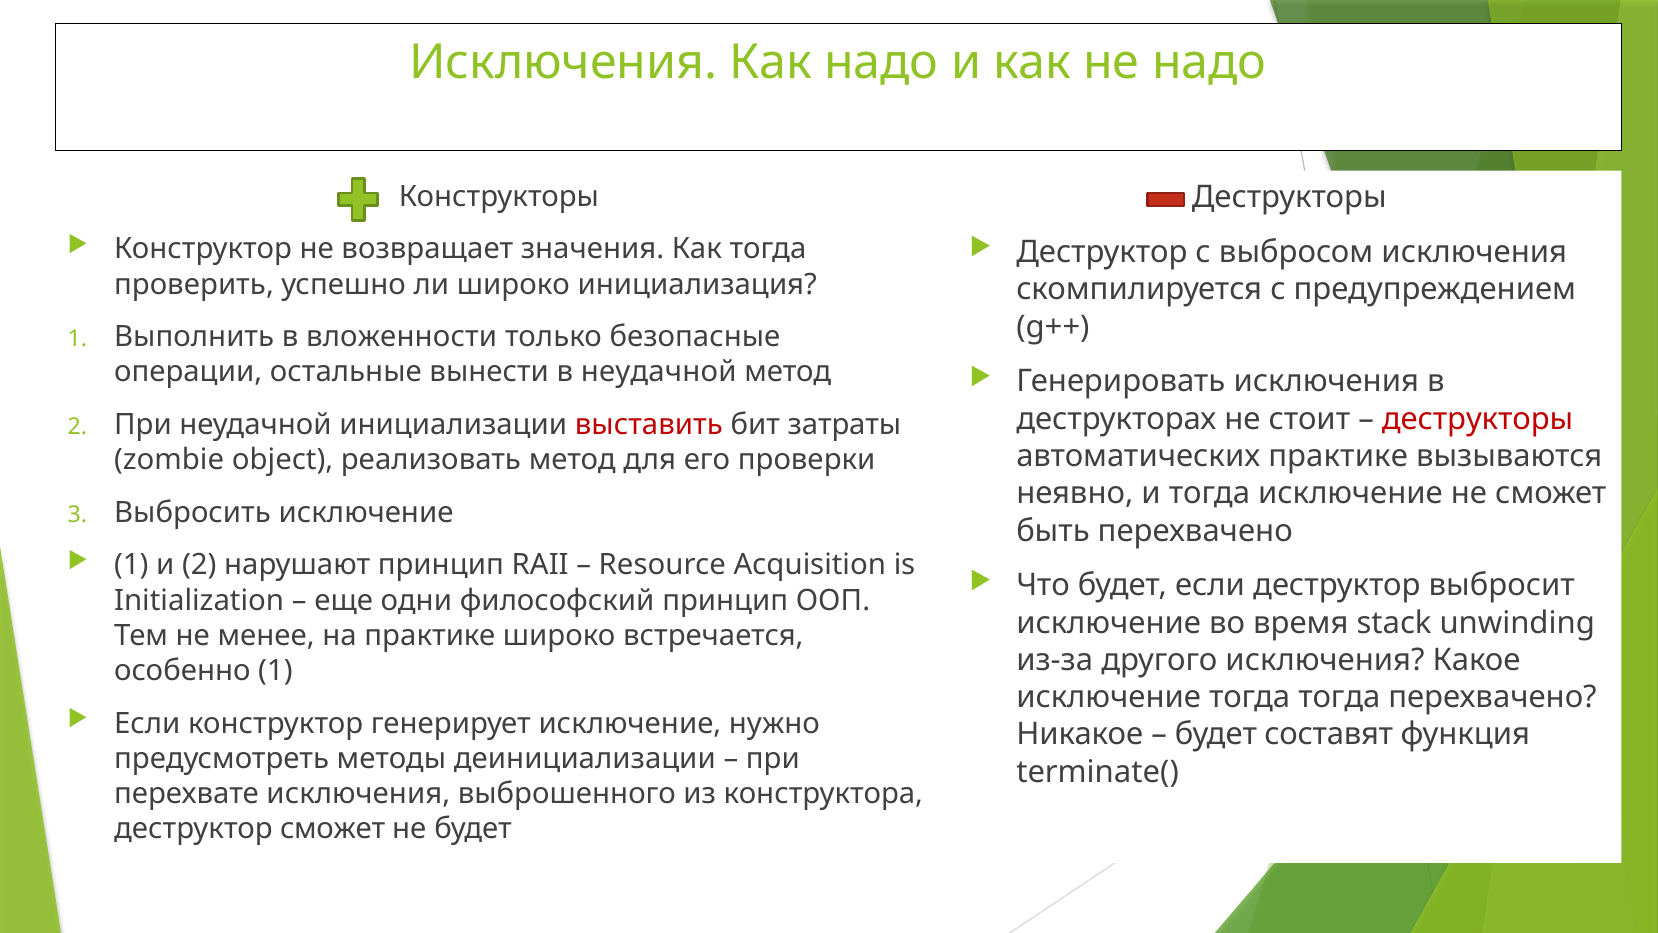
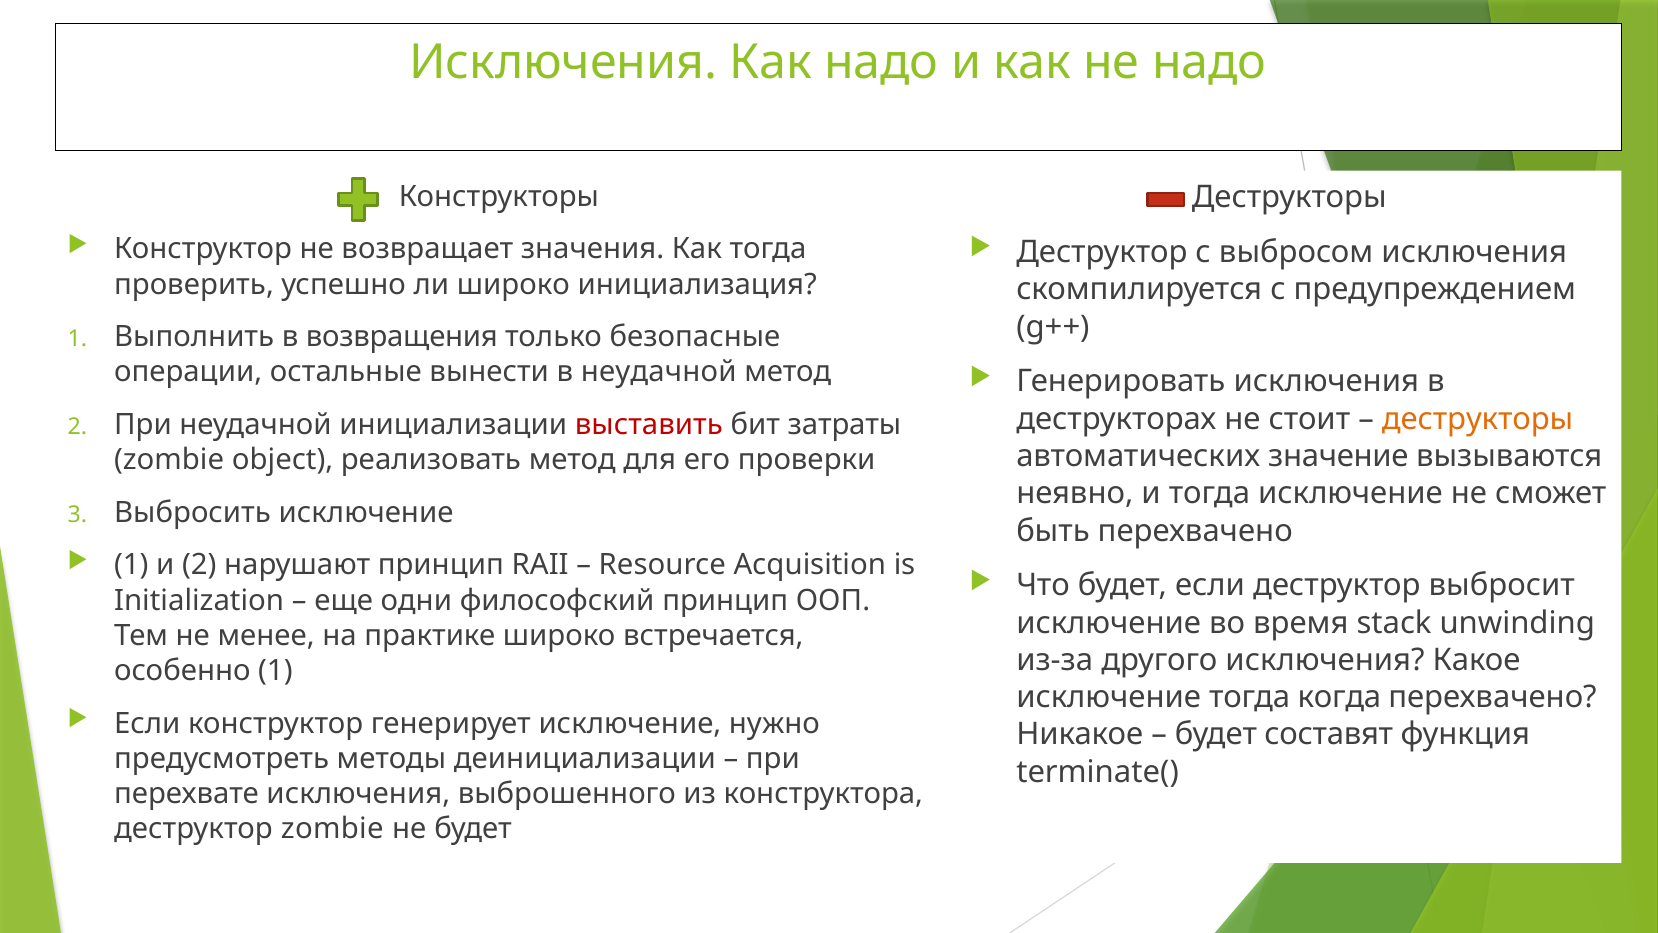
вложенности: вложенности -> возвращения
деструкторы at (1478, 419) colour: red -> orange
автоматических практике: практике -> значение
тогда тогда: тогда -> когда
деструктор сможет: сможет -> zombie
